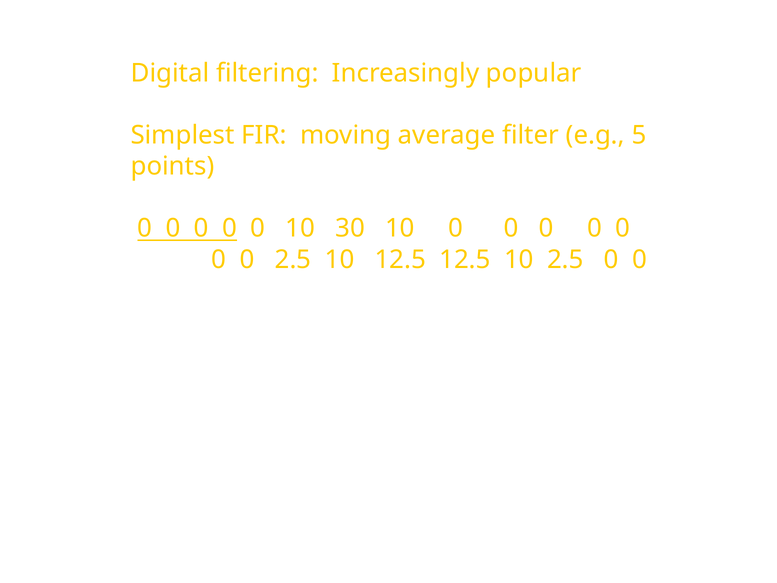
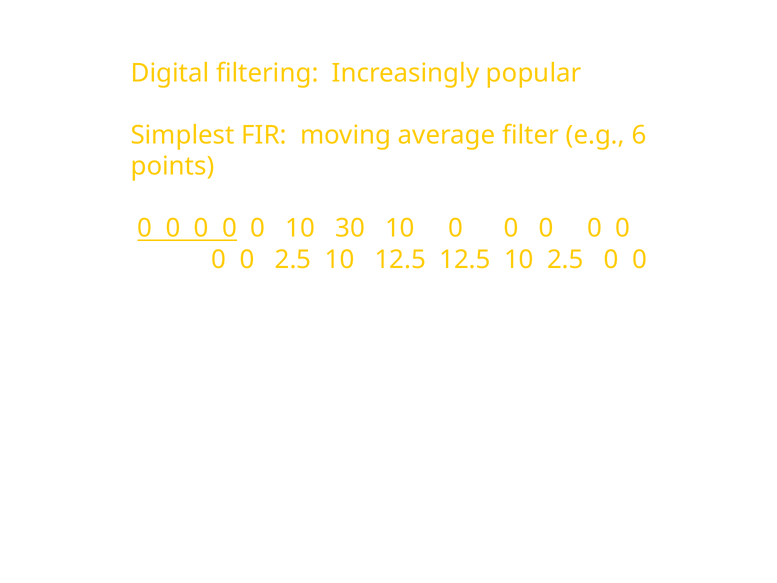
5: 5 -> 6
